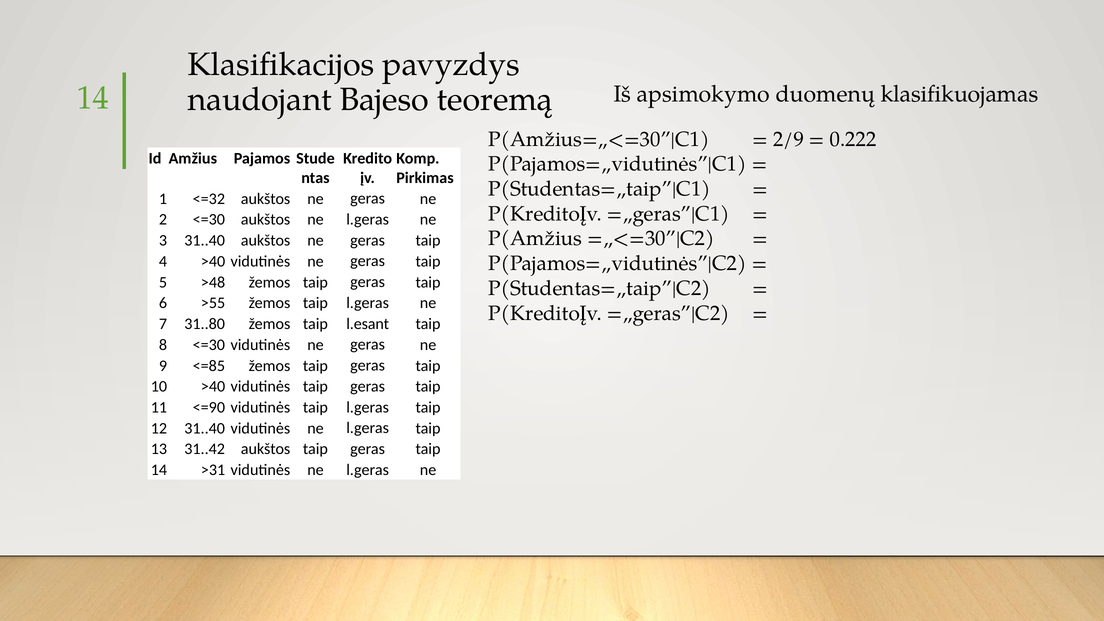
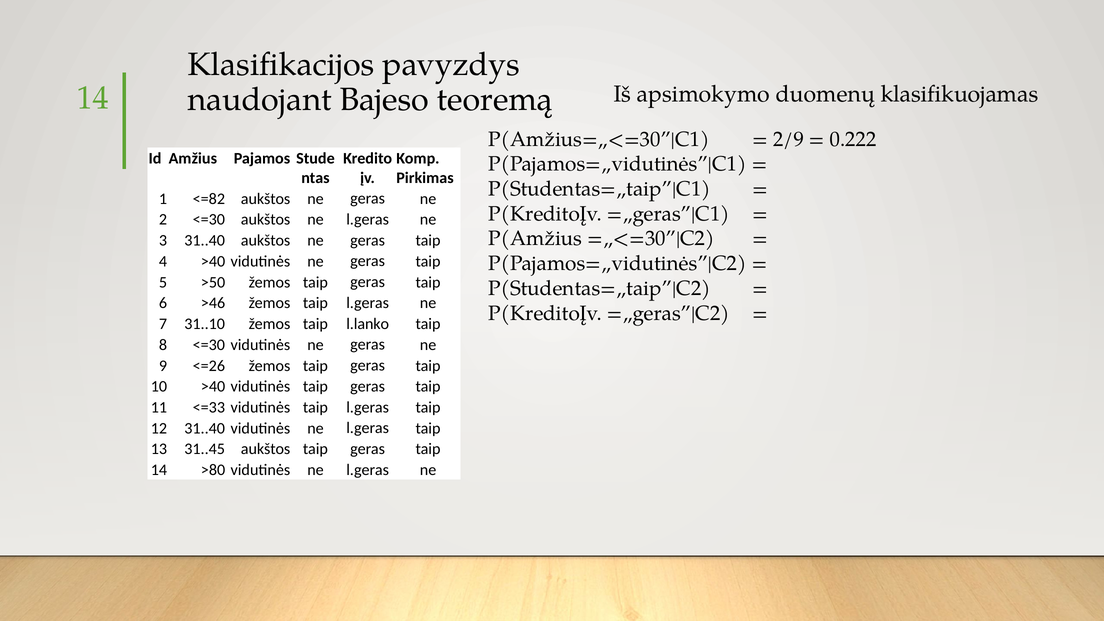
<=32: <=32 -> <=82
>48: >48 -> >50
>55: >55 -> >46
31..80: 31..80 -> 31..10
l.esant: l.esant -> l.lanko
<=85: <=85 -> <=26
<=90: <=90 -> <=33
31..42: 31..42 -> 31..45
>31: >31 -> >80
